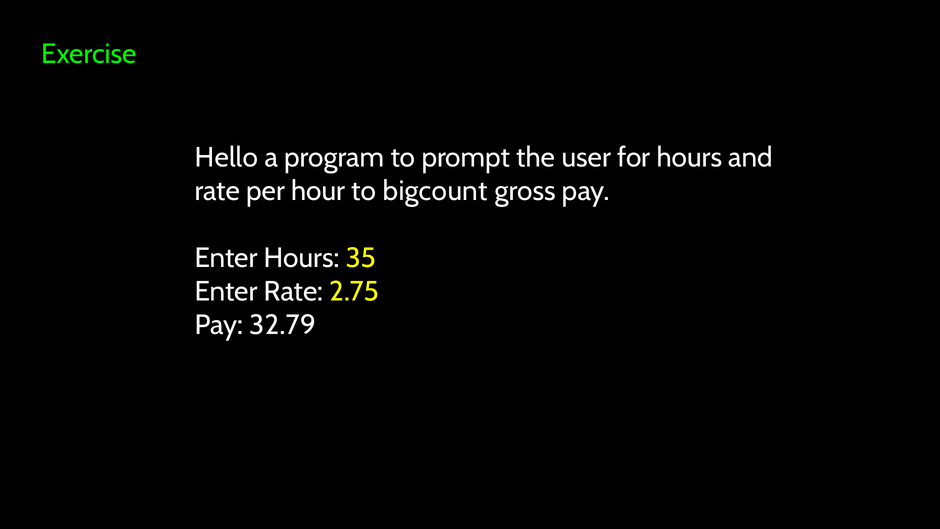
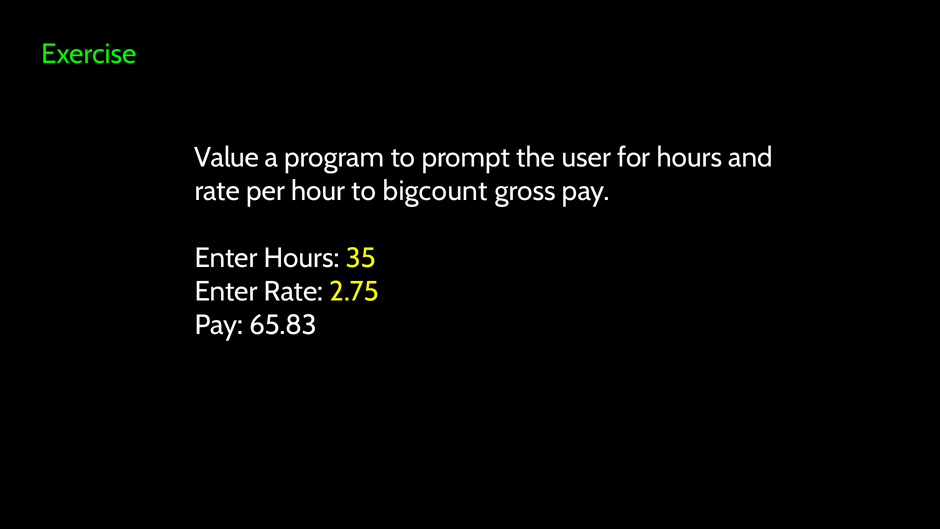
Hello: Hello -> Value
32.79: 32.79 -> 65.83
